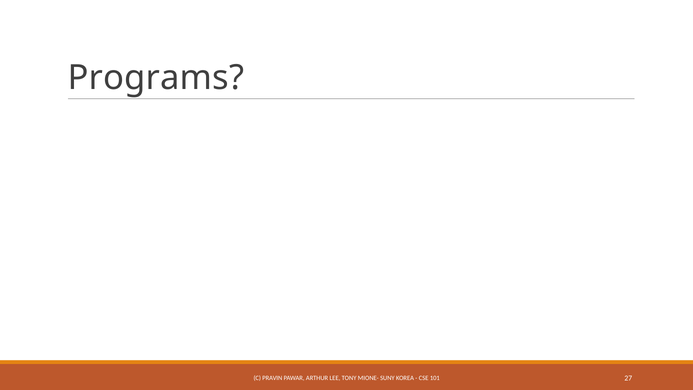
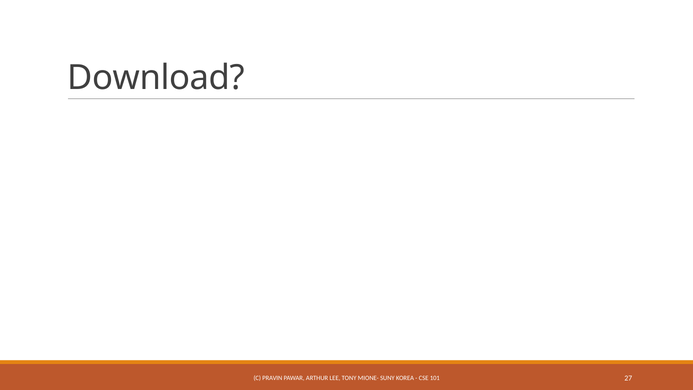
Programs: Programs -> Download
